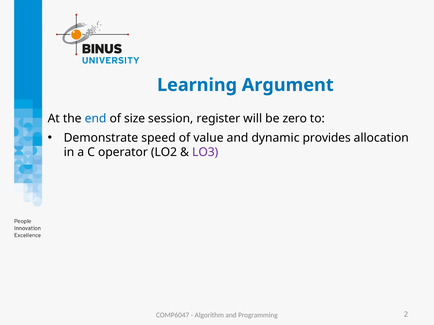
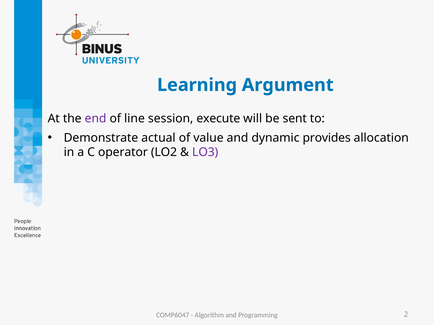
end colour: blue -> purple
size: size -> line
register: register -> execute
zero: zero -> sent
speed: speed -> actual
